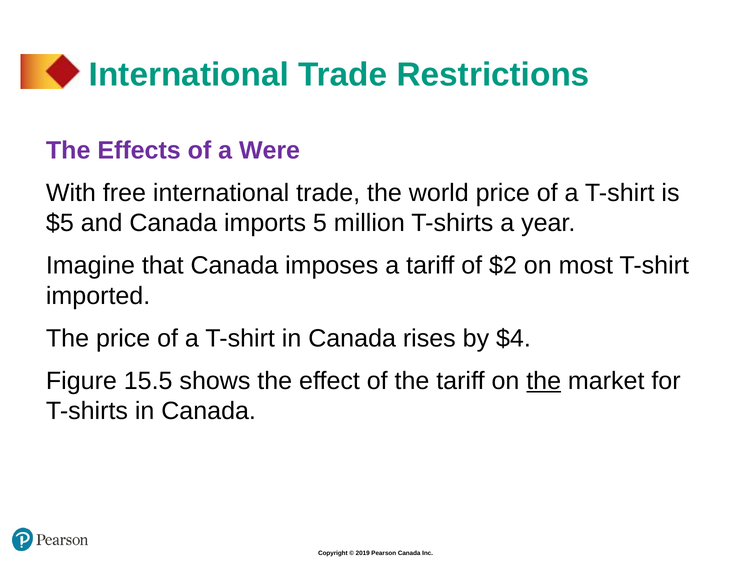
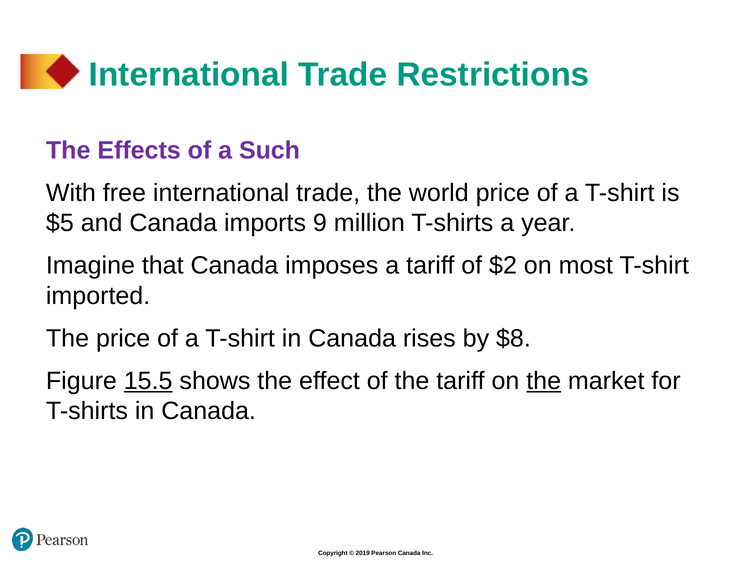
Were: Were -> Such
5: 5 -> 9
$4: $4 -> $8
15.5 underline: none -> present
